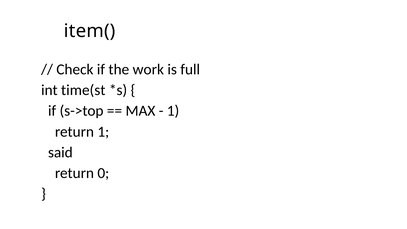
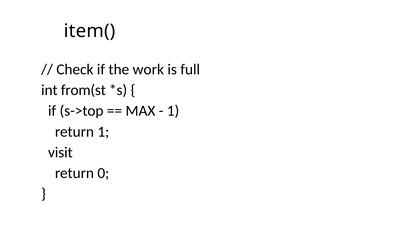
time(st: time(st -> from(st
said: said -> visit
